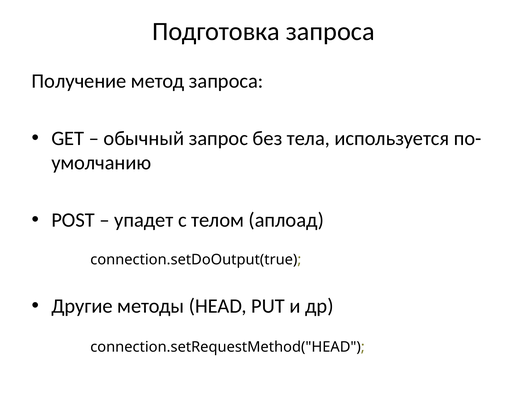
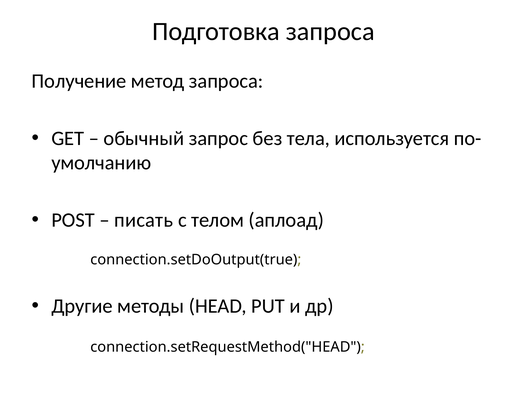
упадет: упадет -> писать
